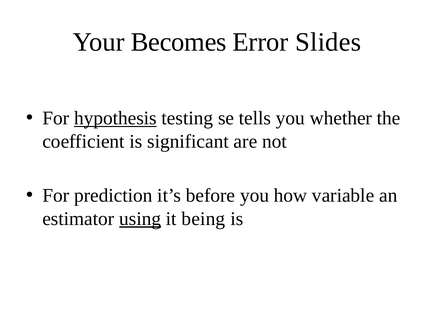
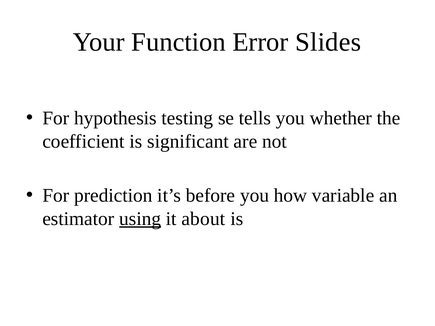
Becomes: Becomes -> Function
hypothesis underline: present -> none
being: being -> about
